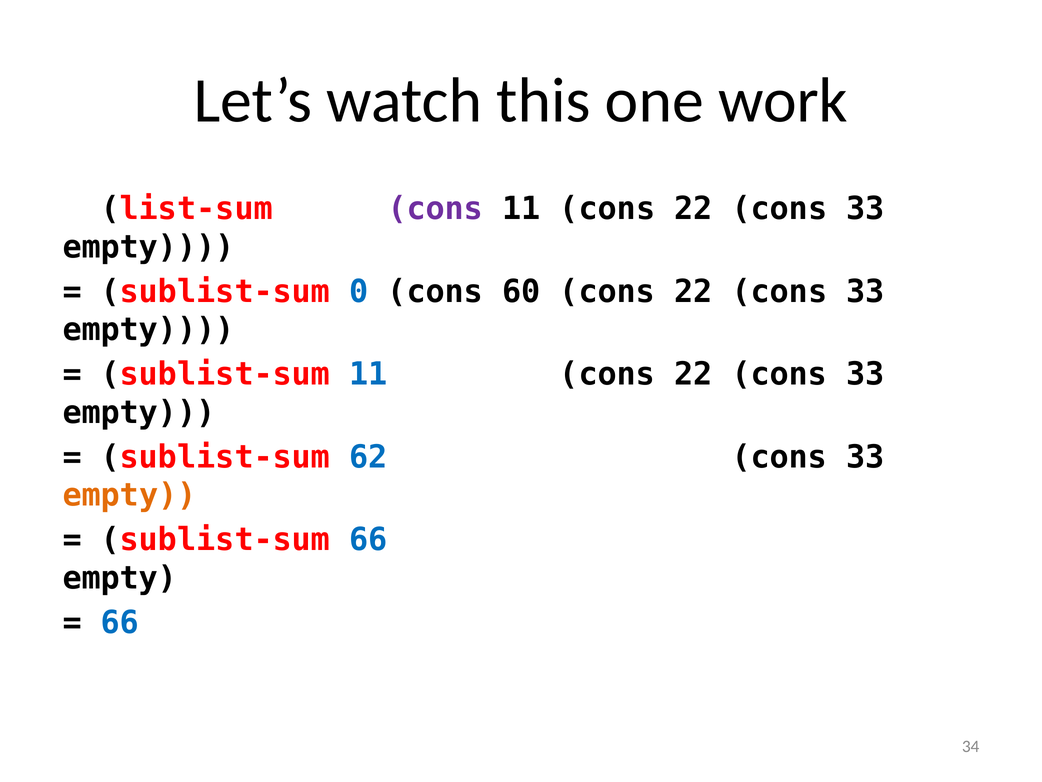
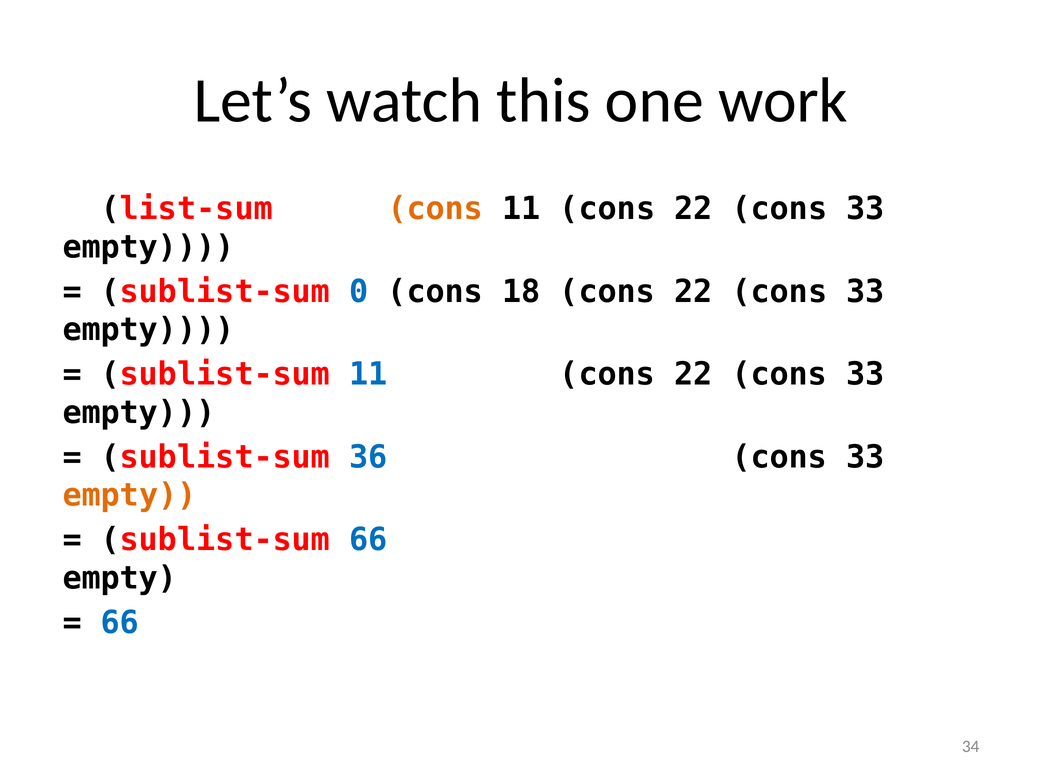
cons at (435, 209) colour: purple -> orange
60: 60 -> 18
62: 62 -> 36
